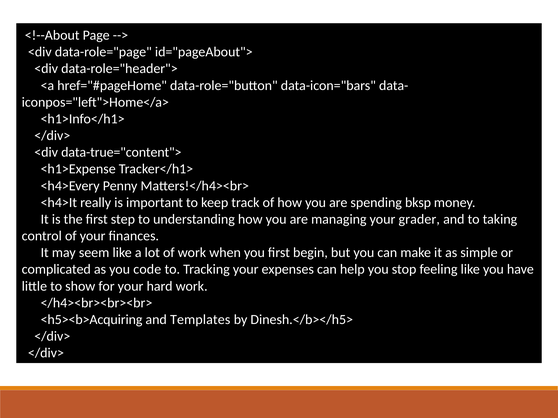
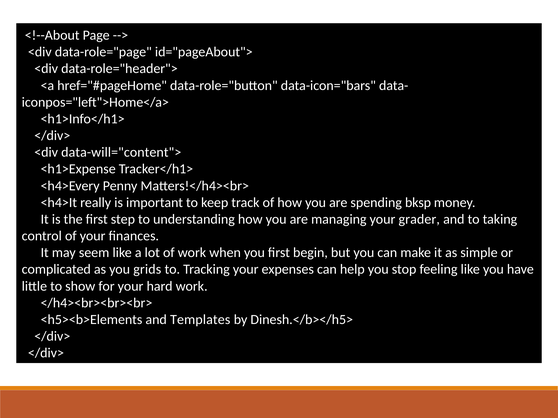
data-true="content">: data-true="content"> -> data-will="content">
code: code -> grids
<h5><b>Acquiring: <h5><b>Acquiring -> <h5><b>Elements
